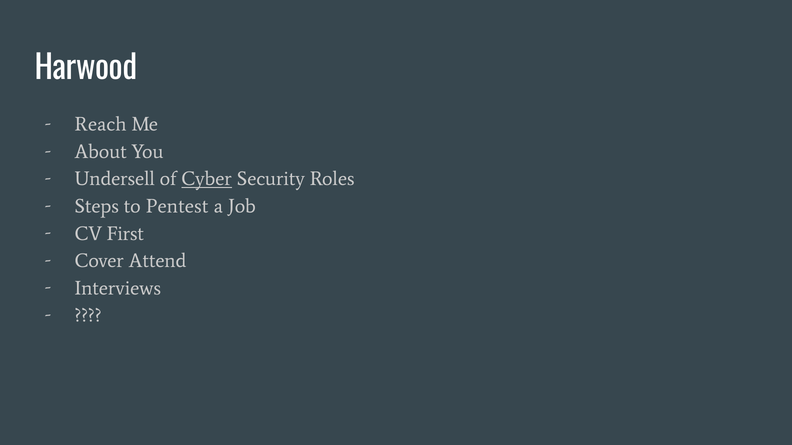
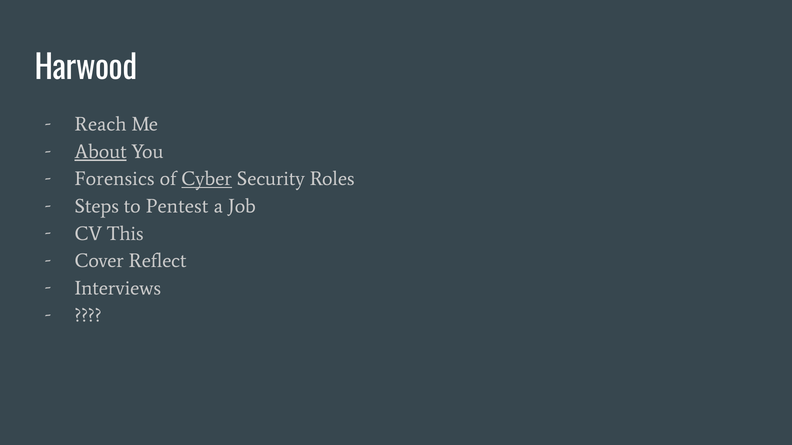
About underline: none -> present
Undersell: Undersell -> Forensics
First: First -> This
Attend: Attend -> Reflect
